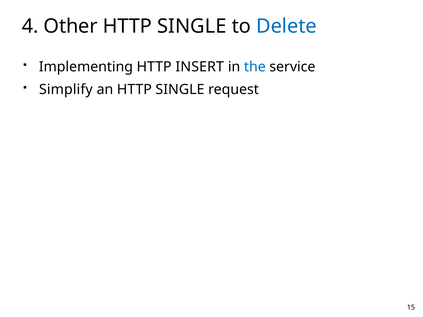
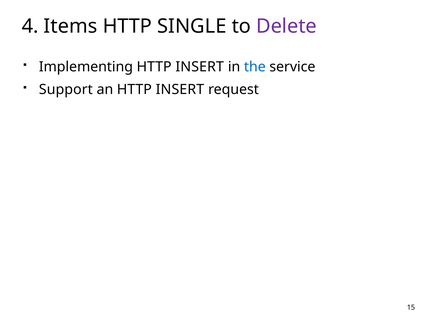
Other: Other -> Items
Delete colour: blue -> purple
Simplify: Simplify -> Support
an HTTP SINGLE: SINGLE -> INSERT
